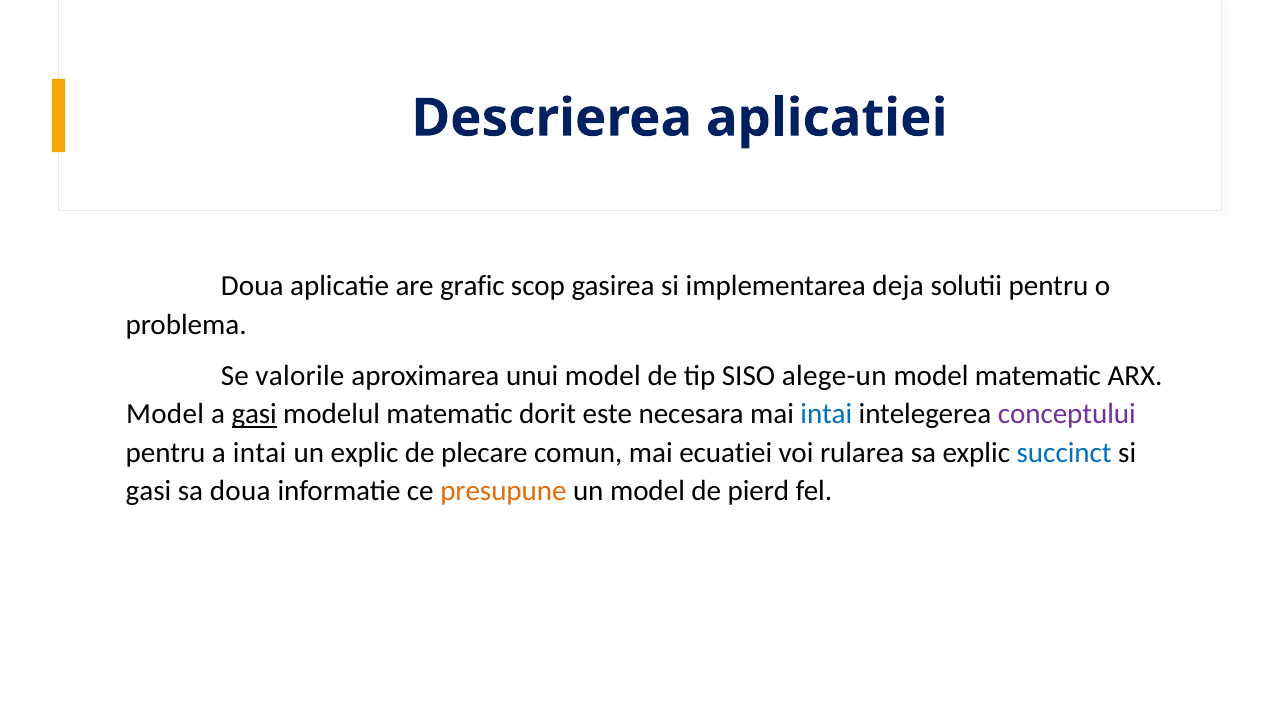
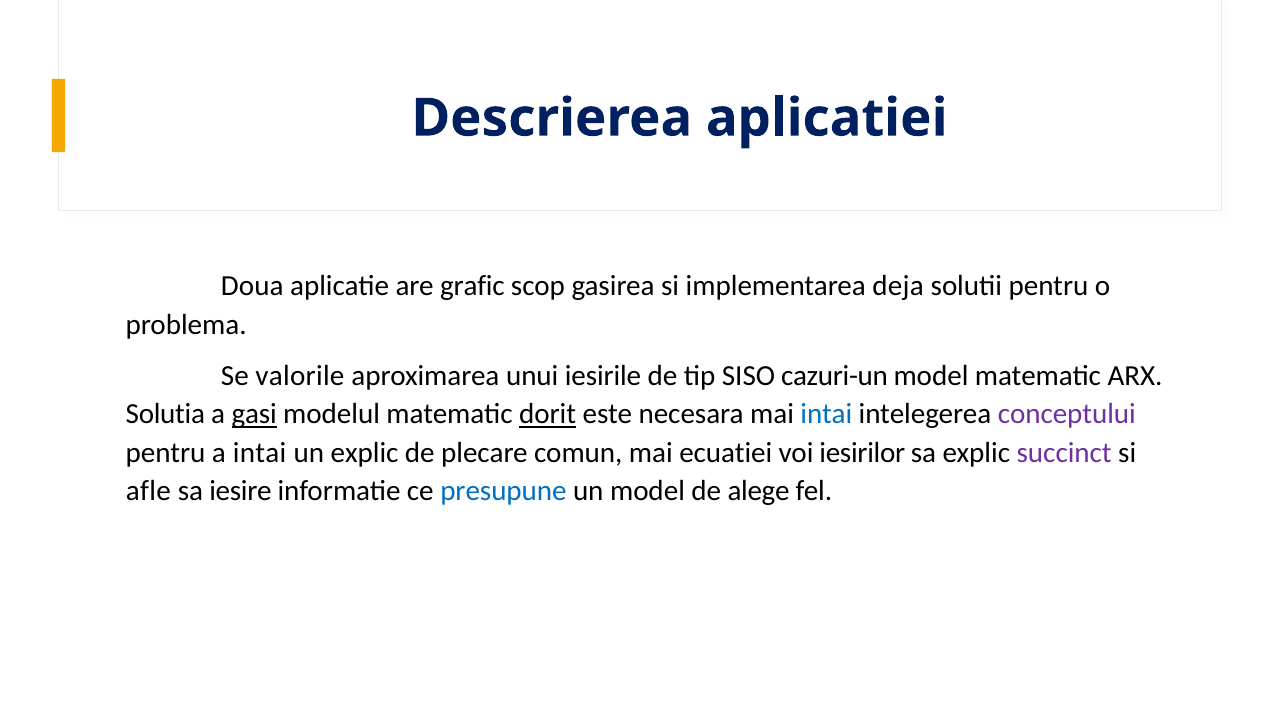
unui model: model -> iesirile
alege-un: alege-un -> cazuri-un
Model at (165, 415): Model -> Solutia
dorit underline: none -> present
rularea: rularea -> iesirilor
succinct colour: blue -> purple
gasi at (149, 491): gasi -> afle
sa doua: doua -> iesire
presupune colour: orange -> blue
pierd: pierd -> alege
